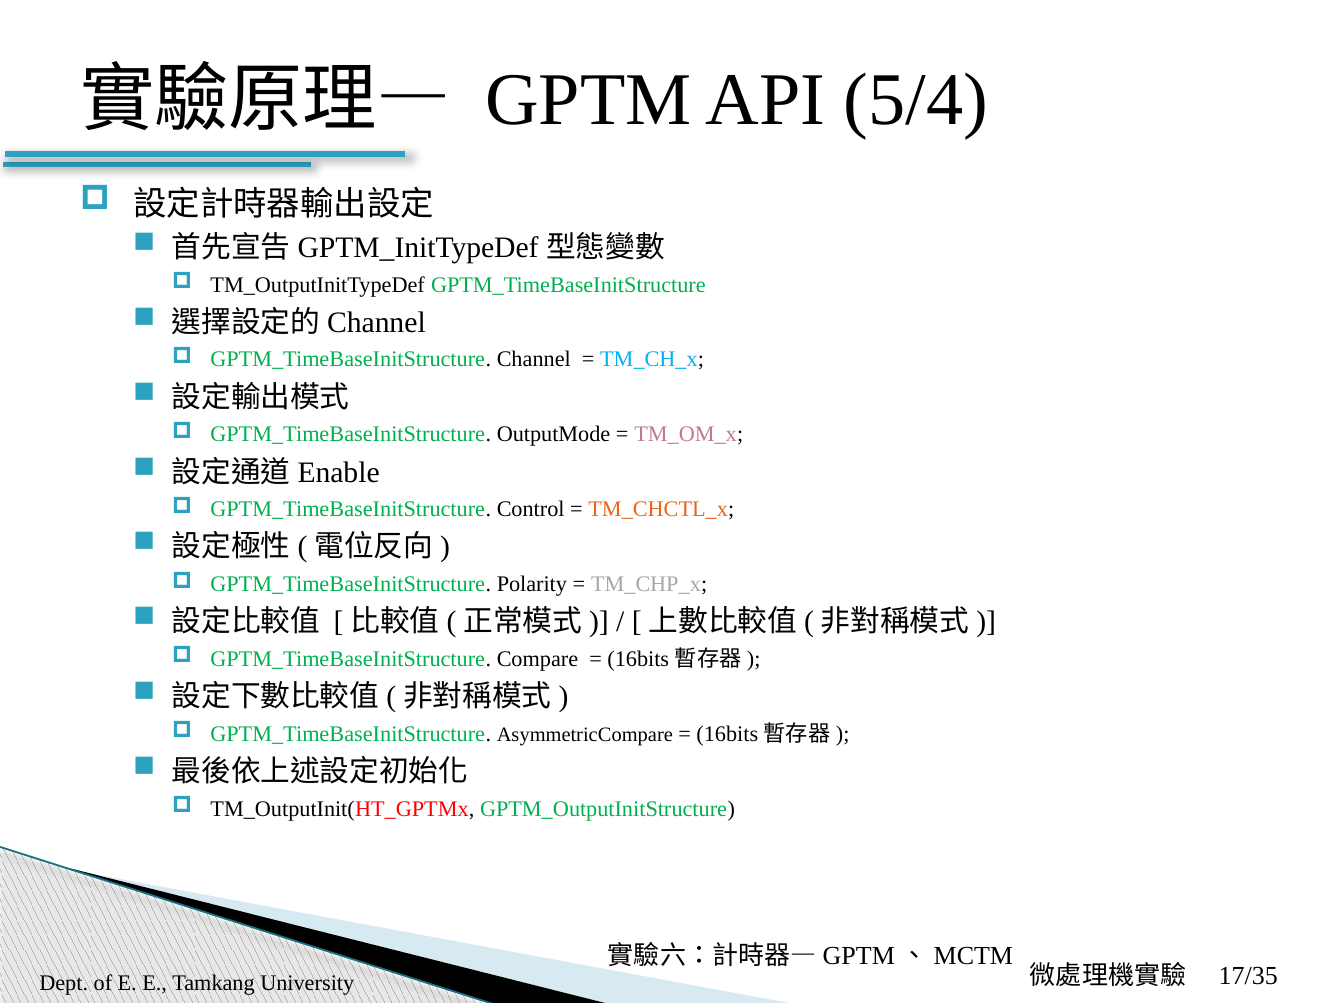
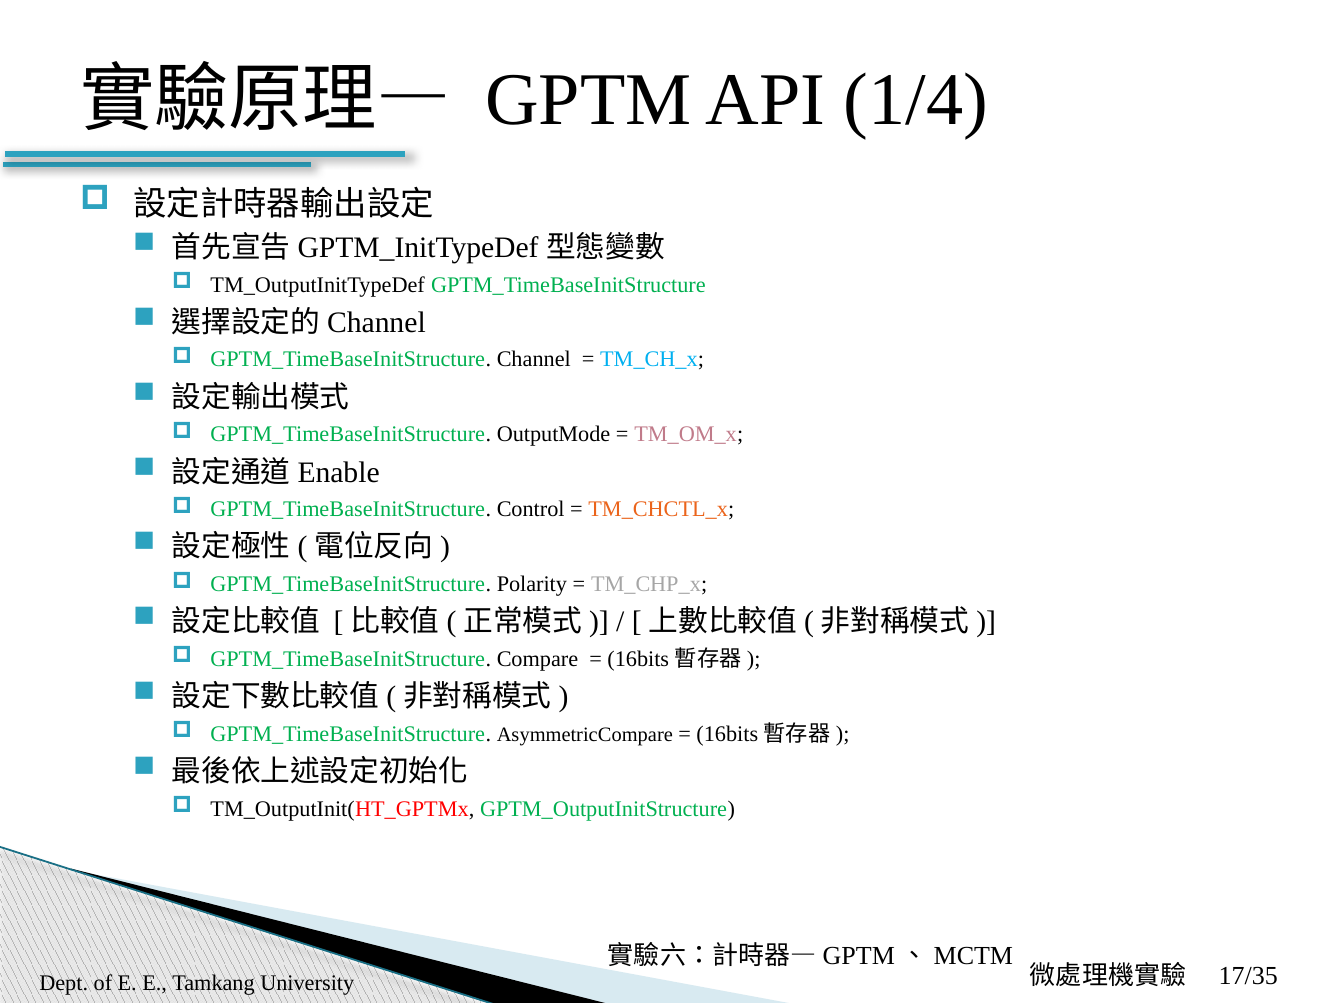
5/4: 5/4 -> 1/4
